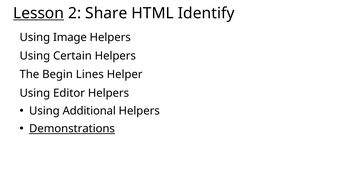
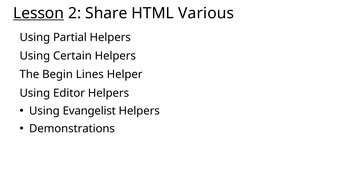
Identify: Identify -> Various
Image: Image -> Partial
Additional: Additional -> Evangelist
Demonstrations underline: present -> none
